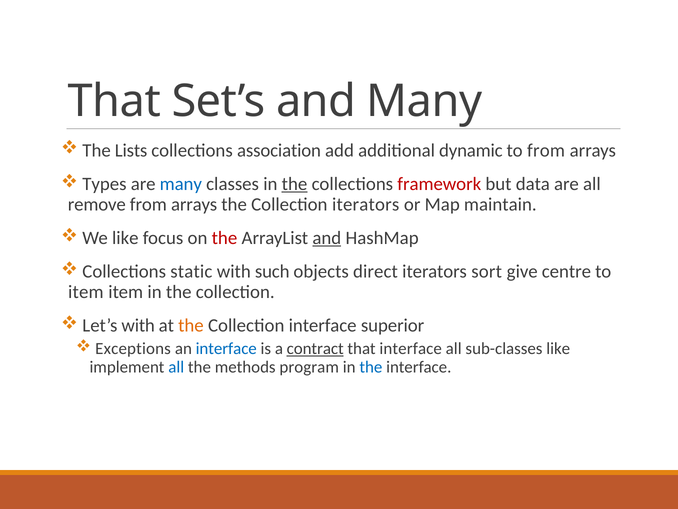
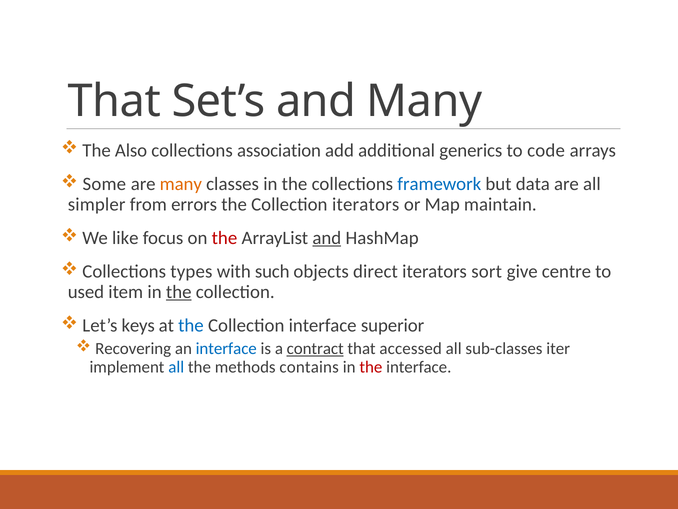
Lists: Lists -> Also
dynamic: dynamic -> generics
to from: from -> code
Types: Types -> Some
many at (181, 184) colour: blue -> orange
the at (295, 184) underline: present -> none
framework colour: red -> blue
remove: remove -> simpler
arrays at (194, 204): arrays -> errors
static: static -> types
item at (86, 292): item -> used
the at (179, 292) underline: none -> present
Let’s with: with -> keys
the at (191, 325) colour: orange -> blue
Exceptions: Exceptions -> Recovering
that interface: interface -> accessed
sub-classes like: like -> iter
program: program -> contains
the at (371, 367) colour: blue -> red
